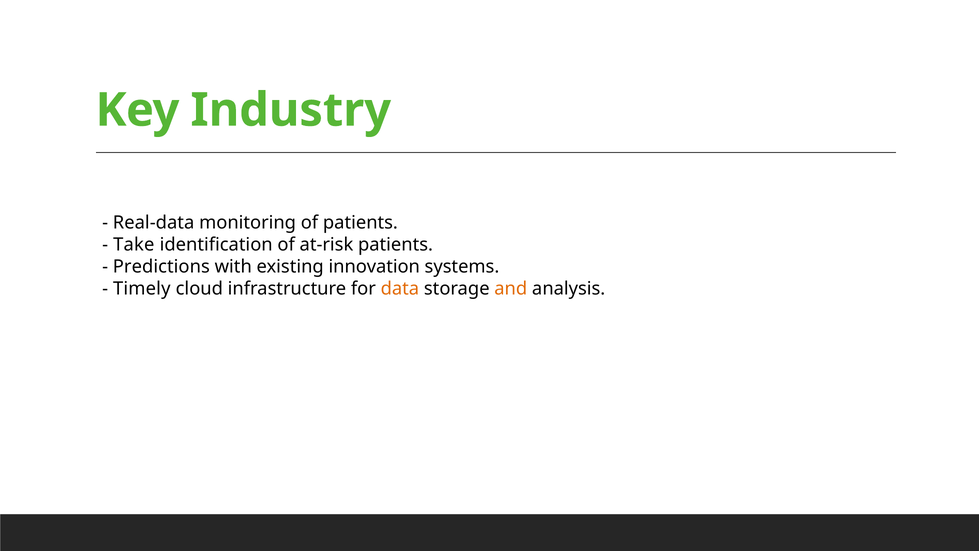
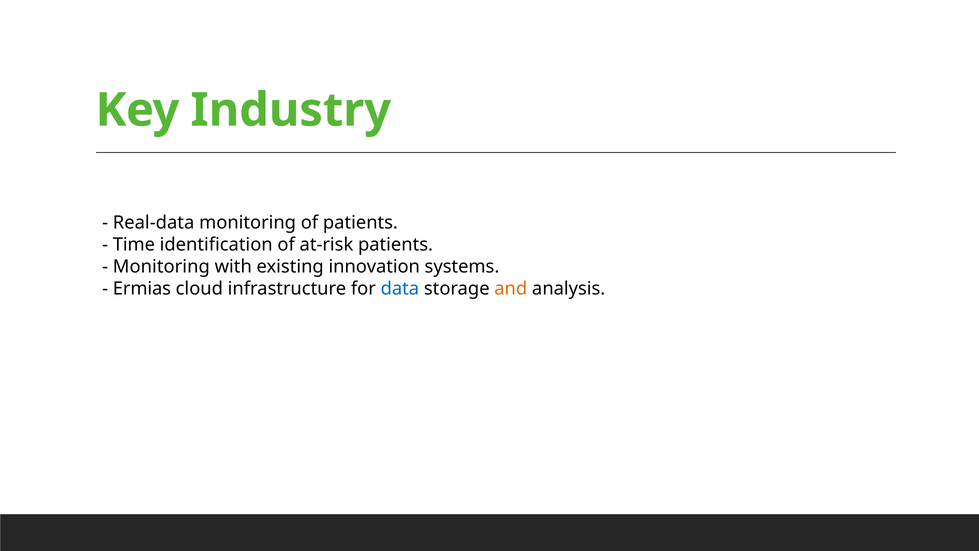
Take: Take -> Time
Predictions at (161, 267): Predictions -> Monitoring
Timely: Timely -> Ermias
data colour: orange -> blue
